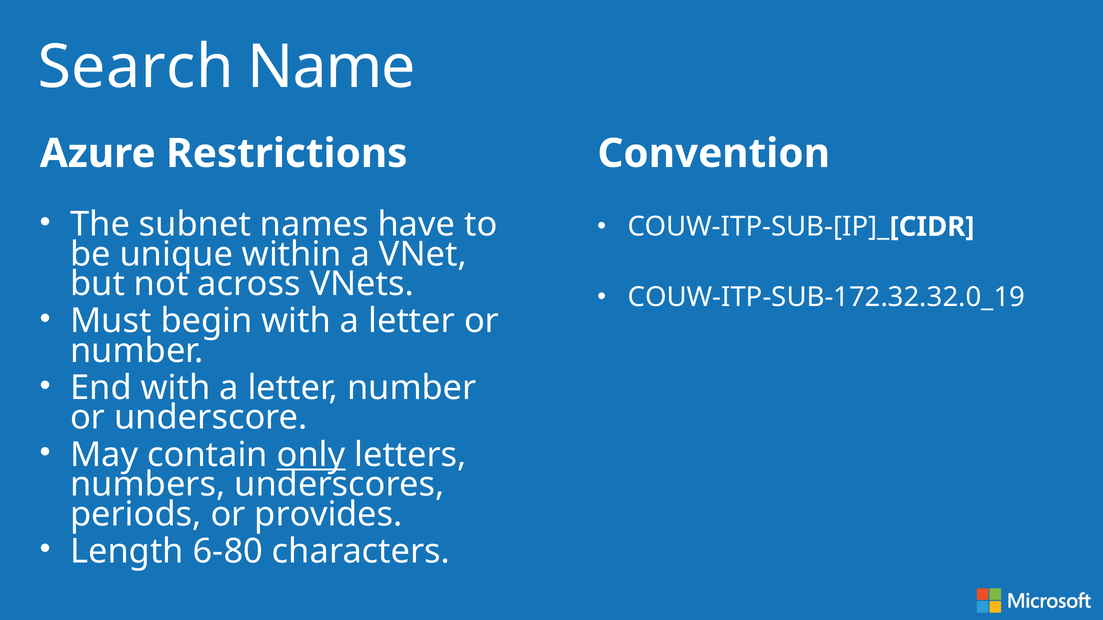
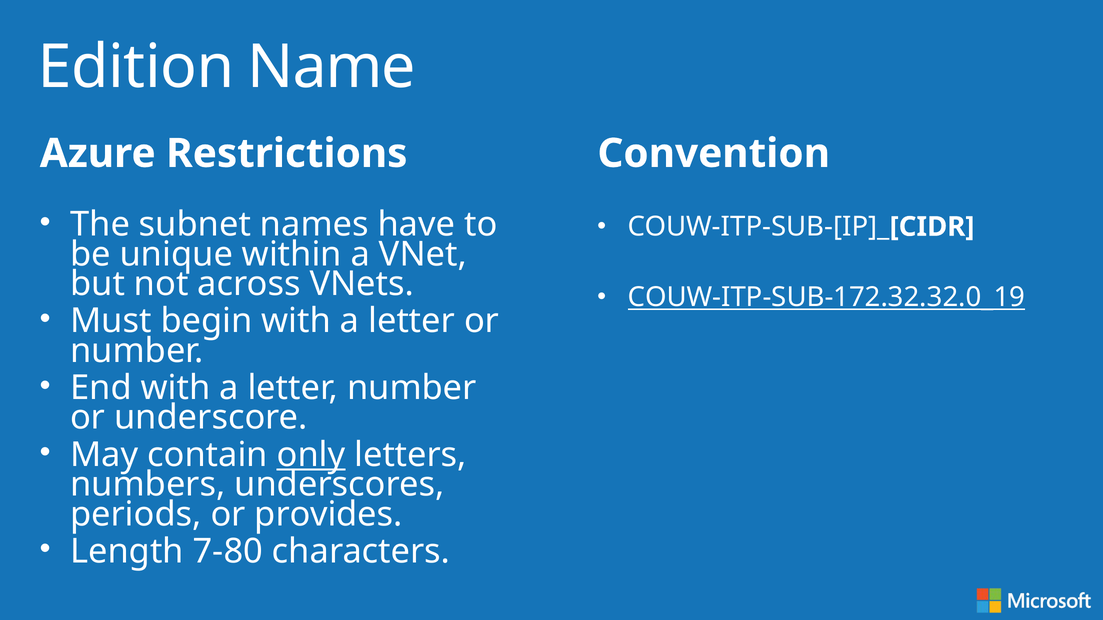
Search: Search -> Edition
COUW-ITP-SUB-172.32.32.0_19 underline: none -> present
6-80: 6-80 -> 7-80
